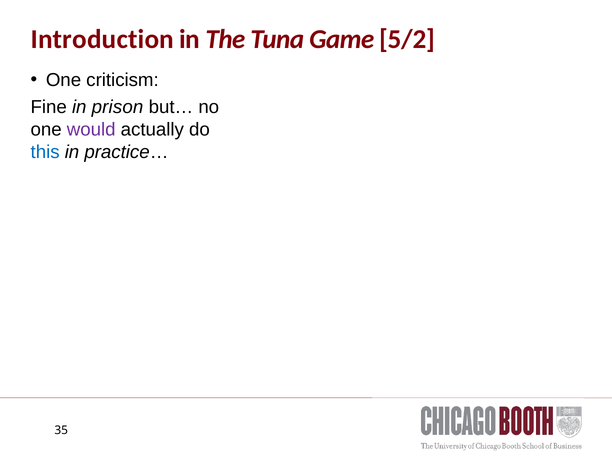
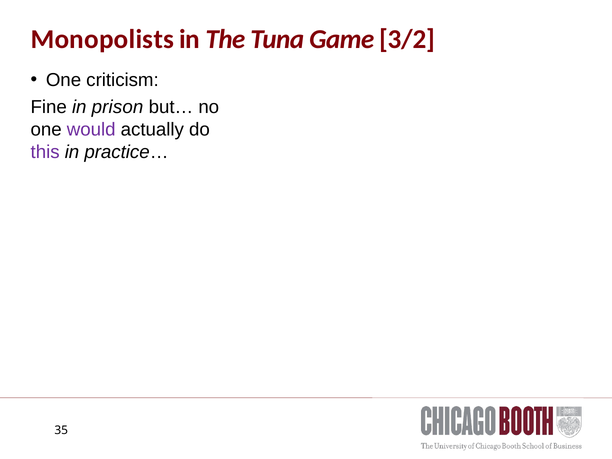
Introduction: Introduction -> Monopolists
5/2: 5/2 -> 3/2
this colour: blue -> purple
